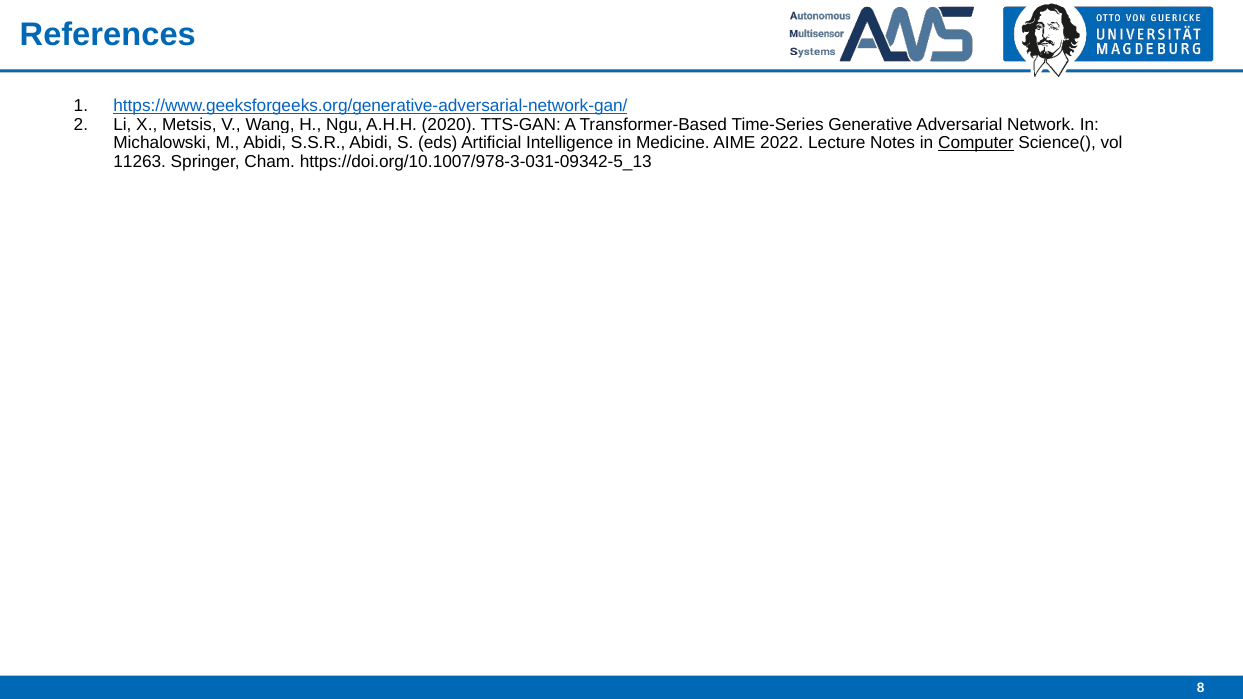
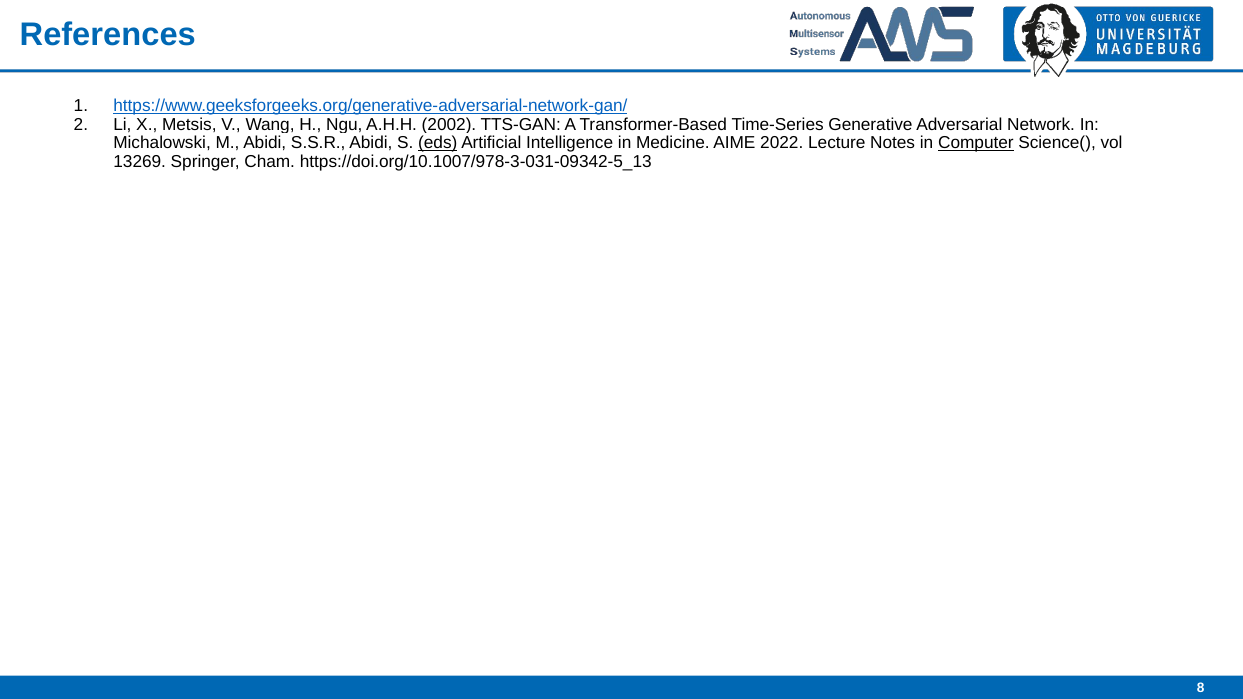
2020: 2020 -> 2002
eds underline: none -> present
11263: 11263 -> 13269
